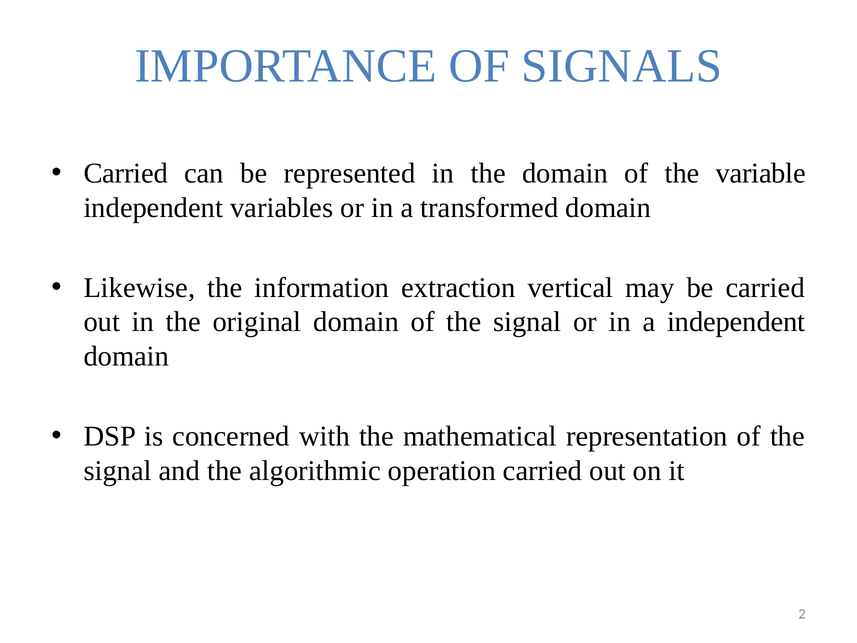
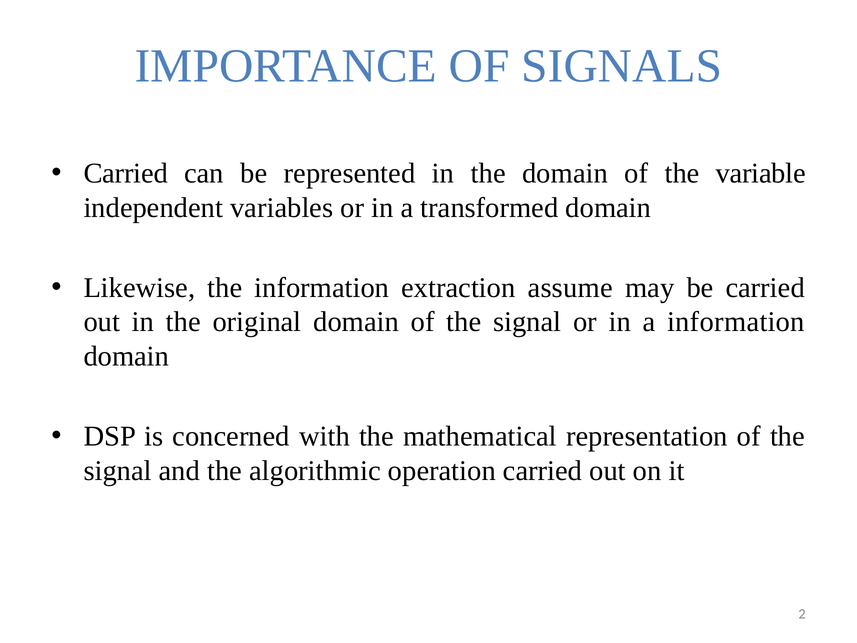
vertical: vertical -> assume
a independent: independent -> information
